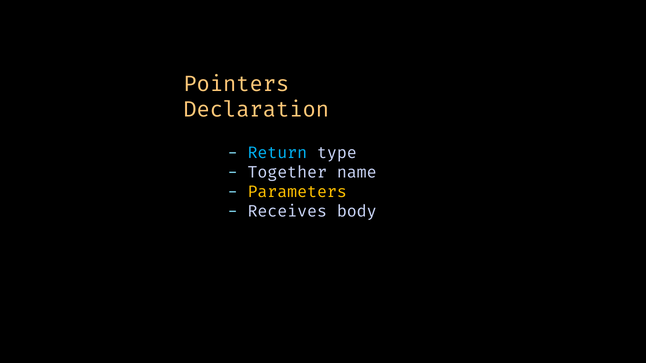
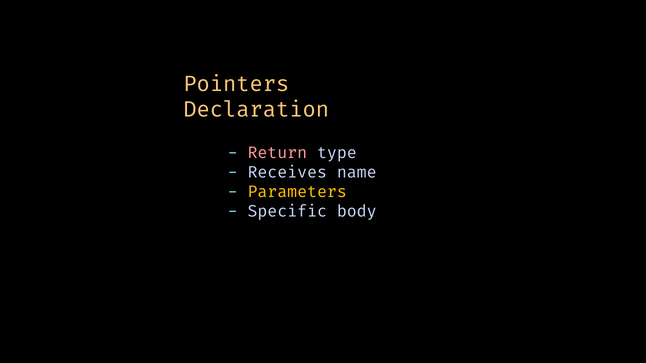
Return colour: light blue -> pink
Together: Together -> Receives
Receives: Receives -> Specific
